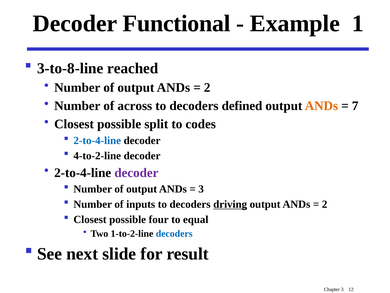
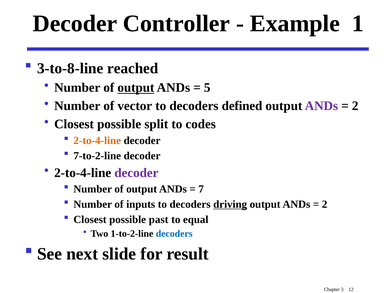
Functional: Functional -> Controller
output at (136, 88) underline: none -> present
2 at (207, 88): 2 -> 5
across: across -> vector
ANDs at (321, 106) colour: orange -> purple
7 at (355, 106): 7 -> 2
2-to-4-line at (97, 140) colour: blue -> orange
4-to-2-line: 4-to-2-line -> 7-to-2-line
3 at (201, 189): 3 -> 7
four: four -> past
